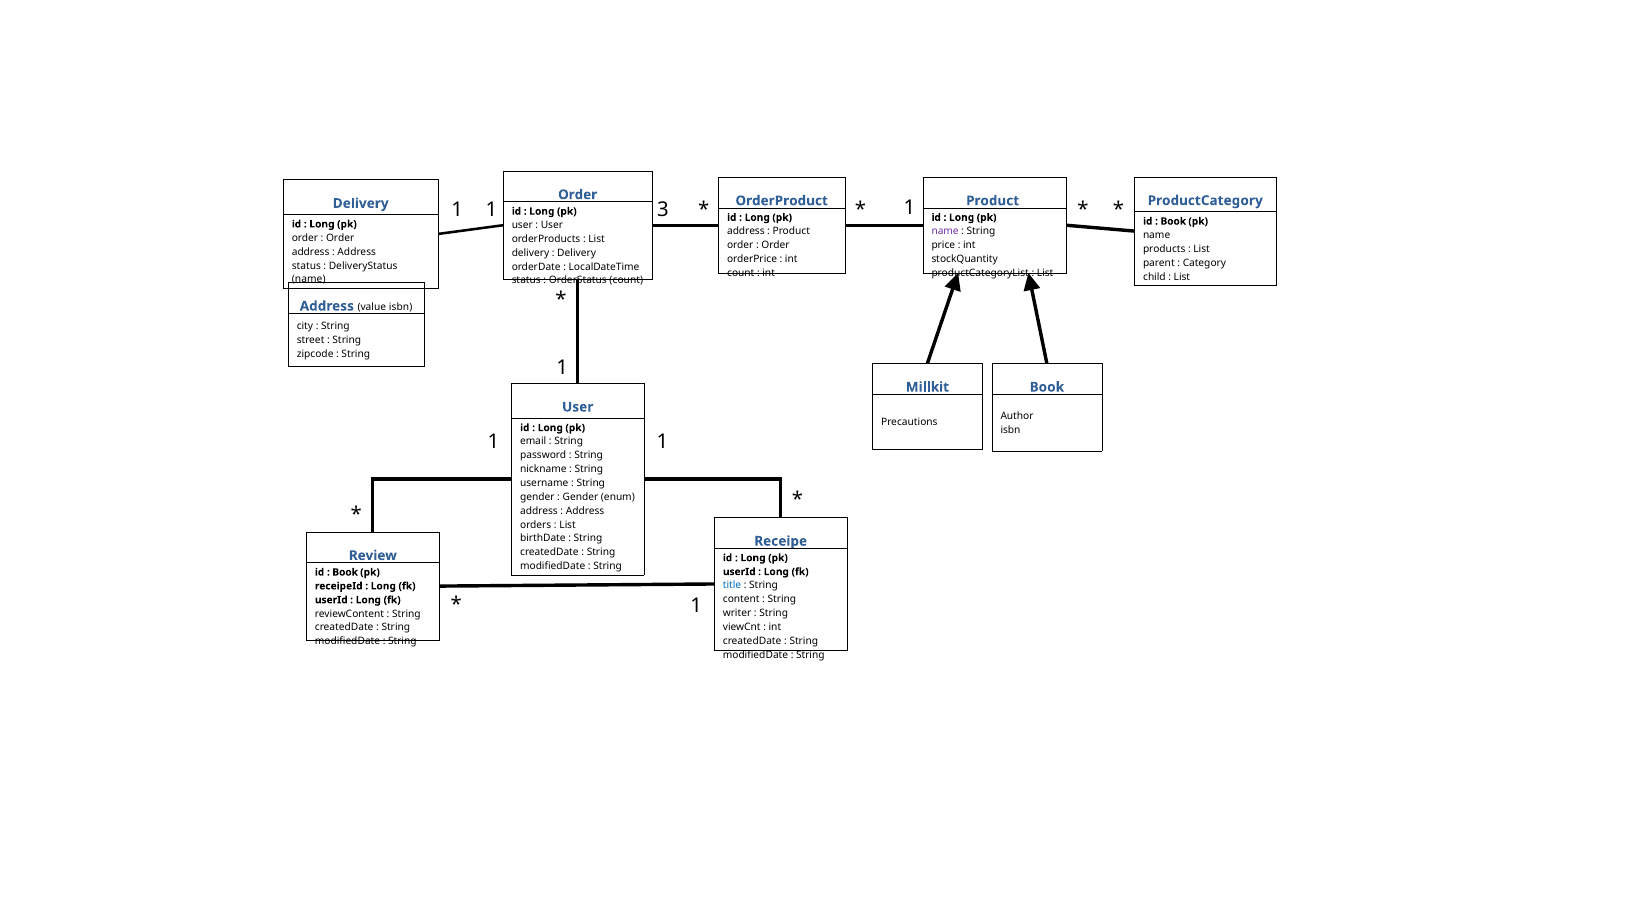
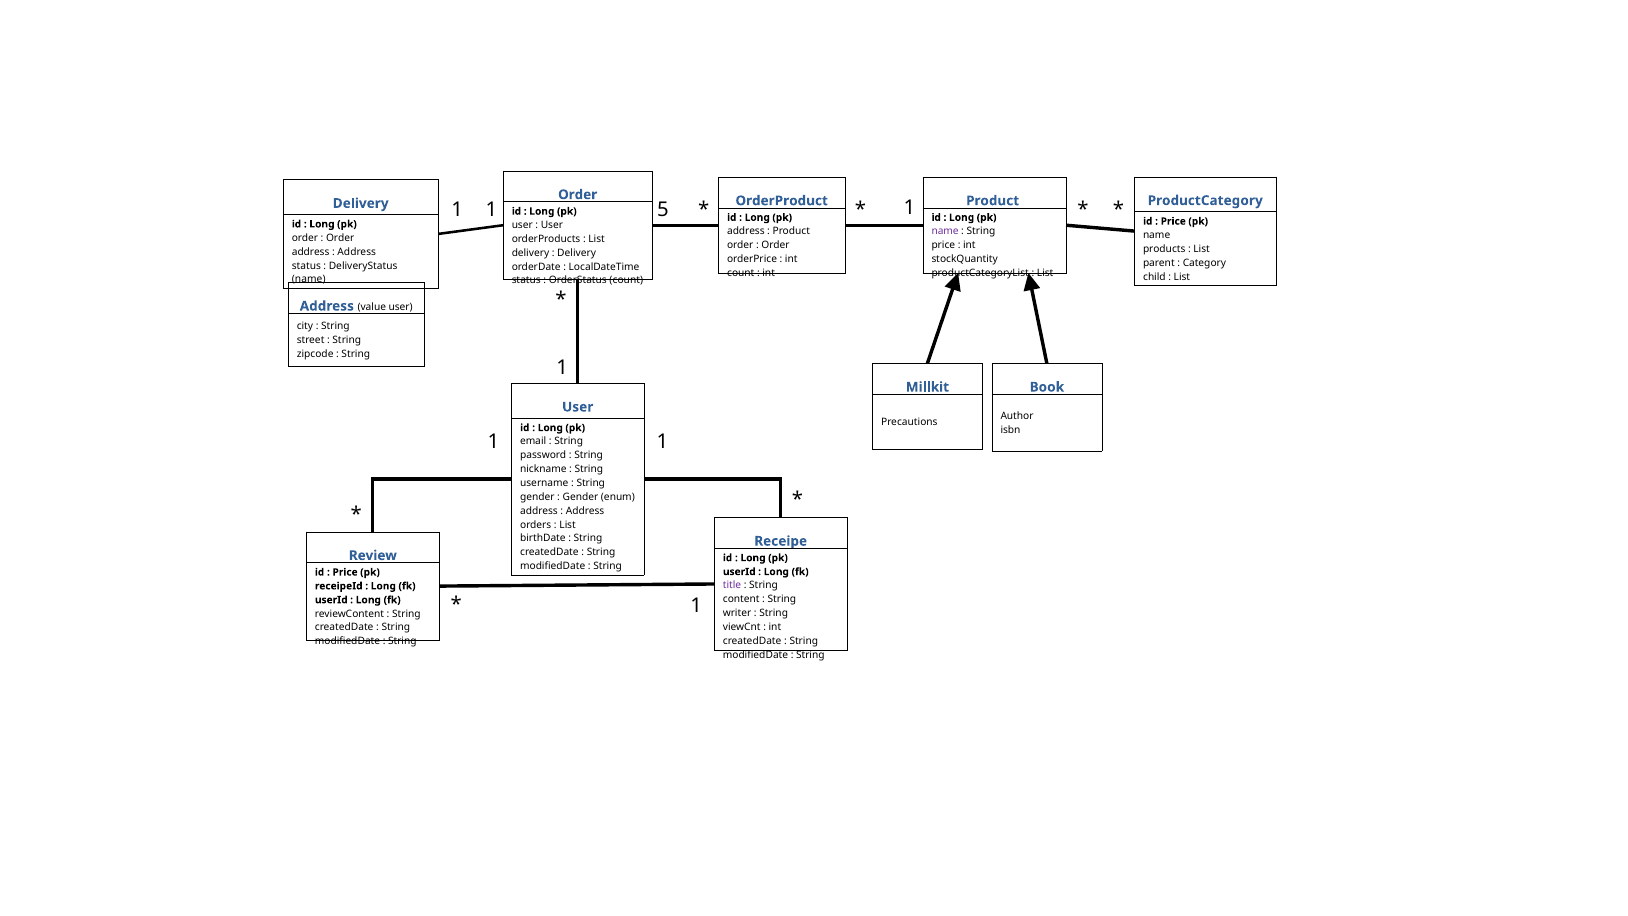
3: 3 -> 5
Book at (1173, 221): Book -> Price
value isbn: isbn -> user
Book at (345, 572): Book -> Price
title colour: blue -> purple
